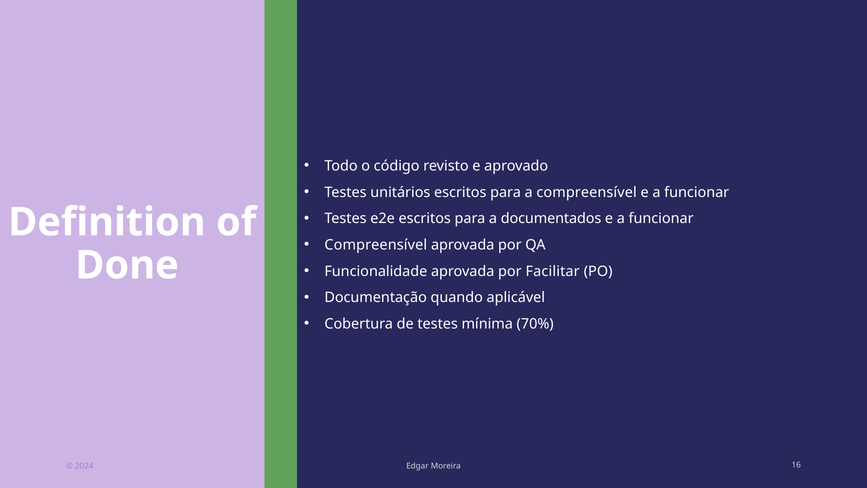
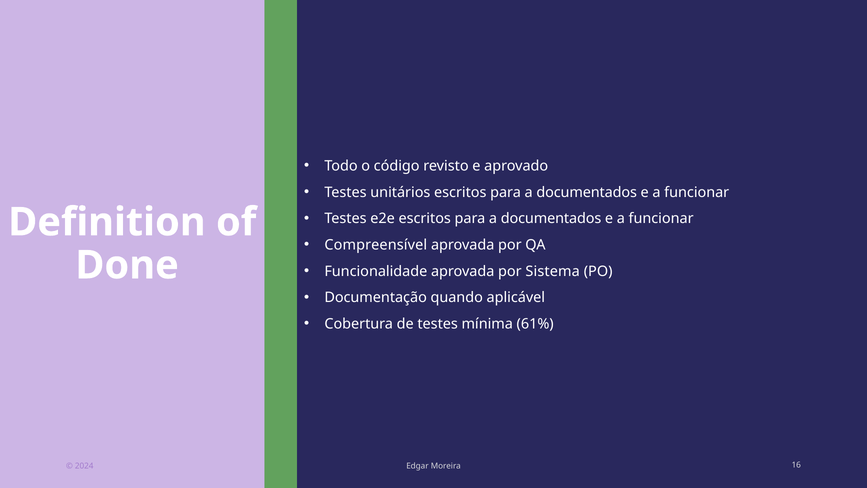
compreensível at (587, 192): compreensível -> documentados
Facilitar: Facilitar -> Sistema
70%: 70% -> 61%
